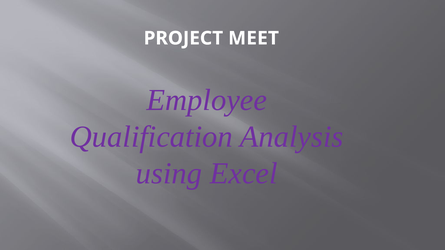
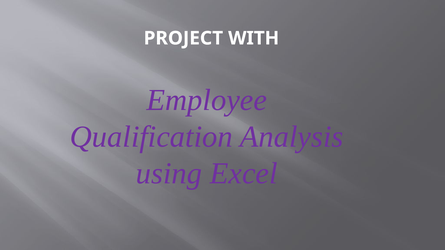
MEET: MEET -> WITH
